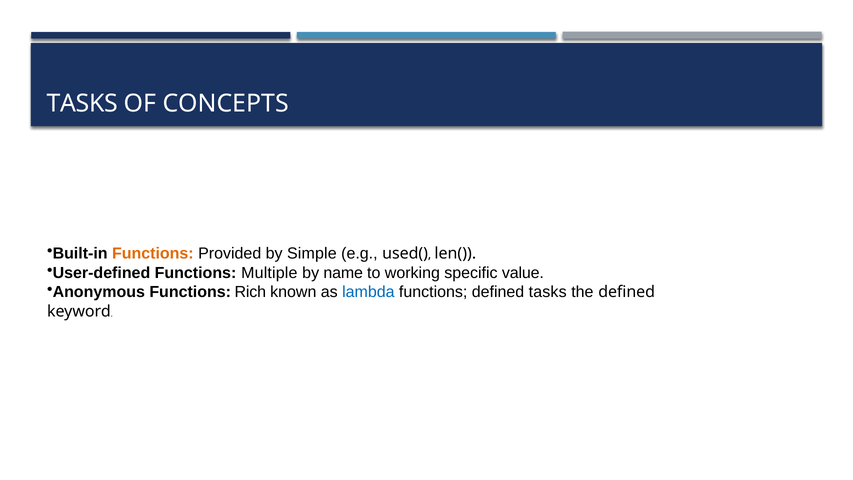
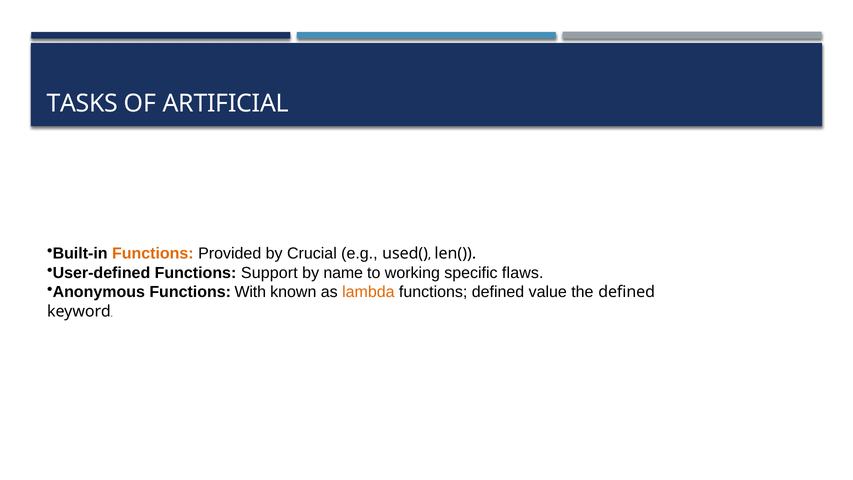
CONCEPTS: CONCEPTS -> ARTIFICIAL
Simple: Simple -> Crucial
Multiple: Multiple -> Support
value: value -> flaws
Rich: Rich -> With
lambda colour: blue -> orange
defined tasks: tasks -> value
